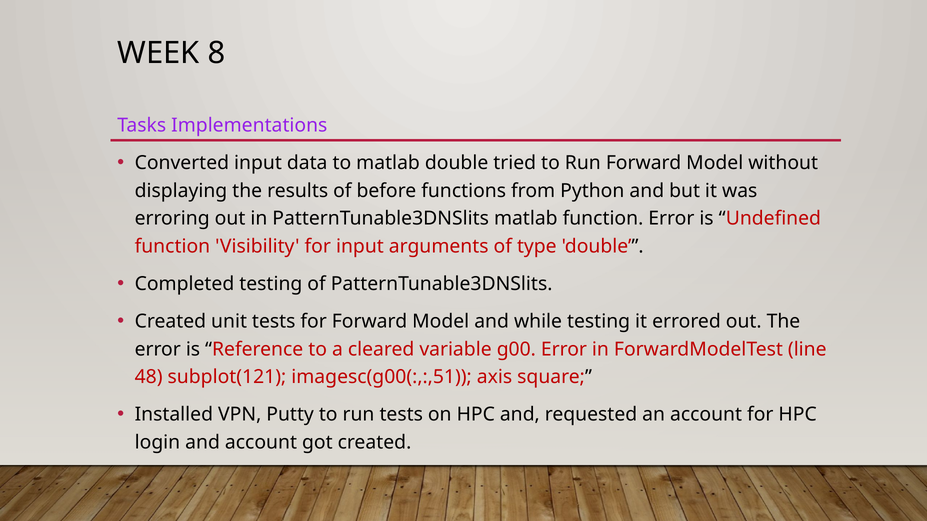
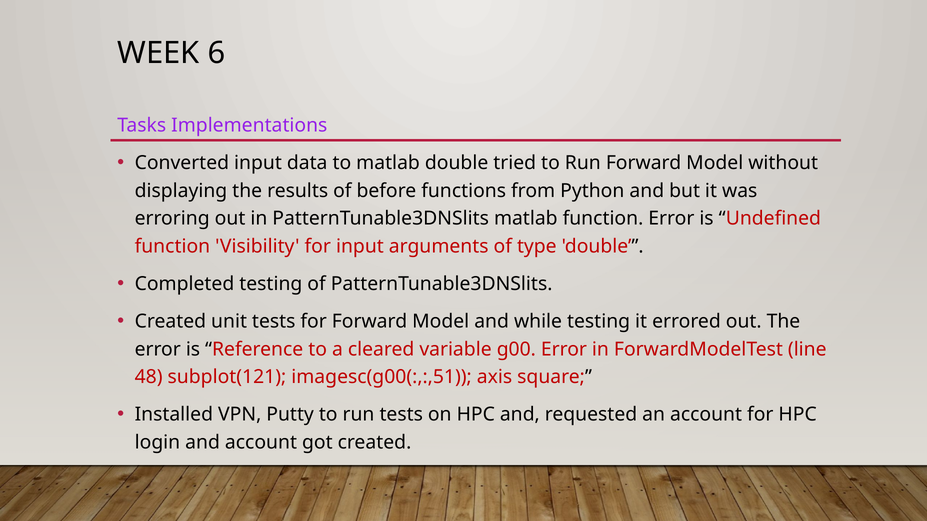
8: 8 -> 6
